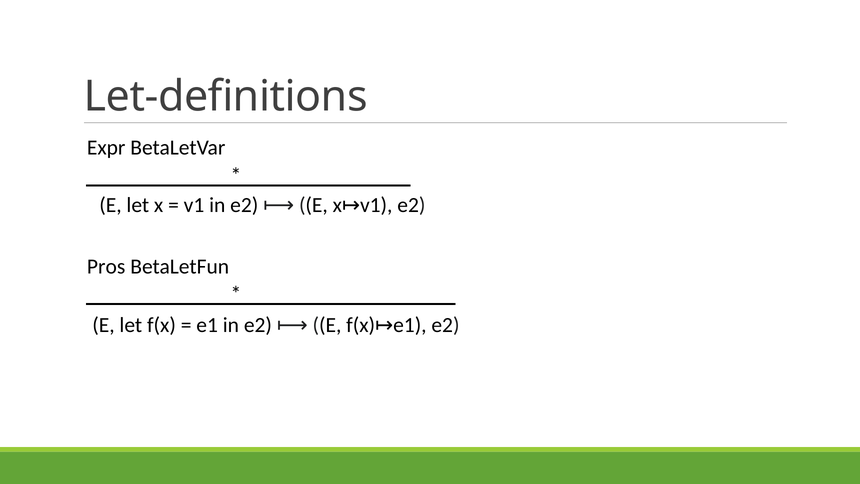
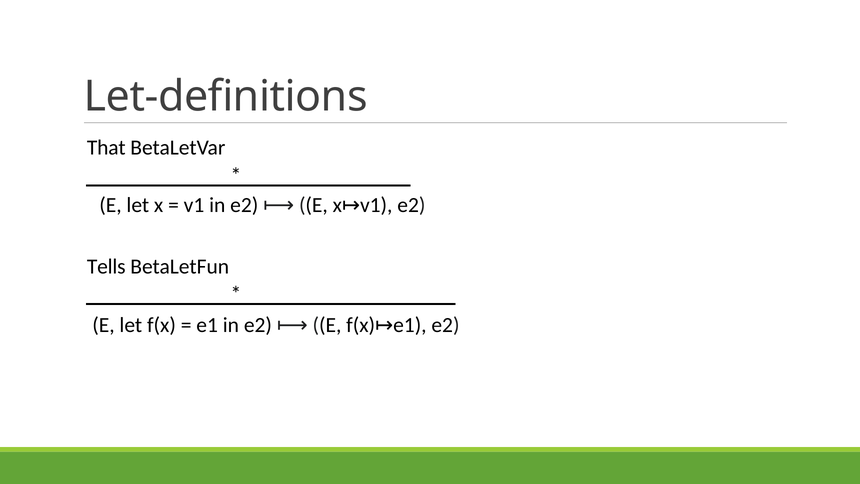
Expr: Expr -> That
Pros: Pros -> Tells
